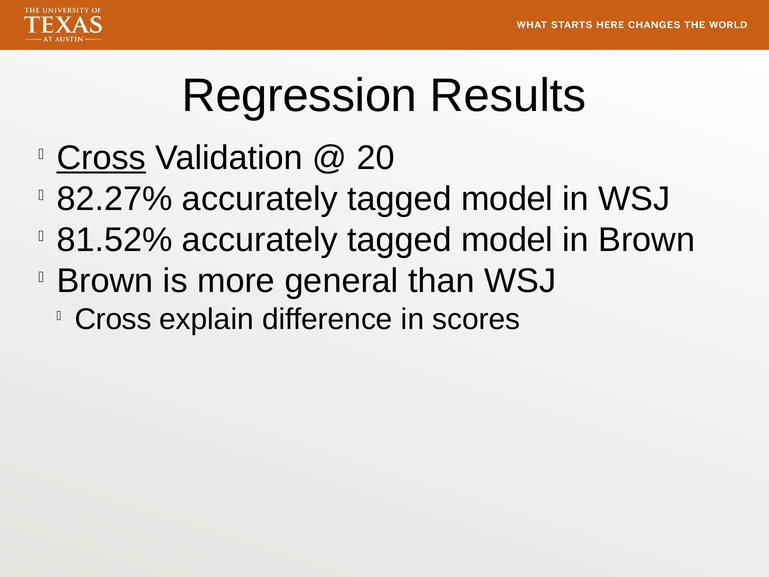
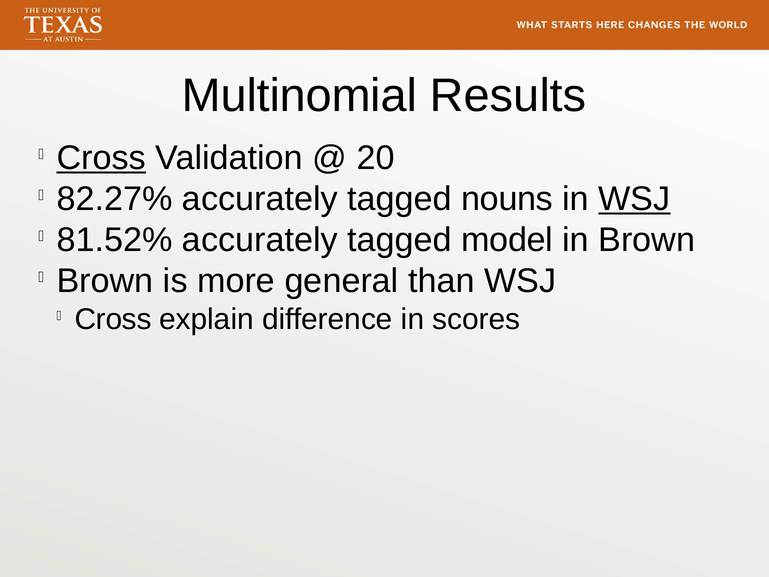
Regression: Regression -> Multinomial
82.27% accurately tagged model: model -> nouns
WSJ at (634, 199) underline: none -> present
